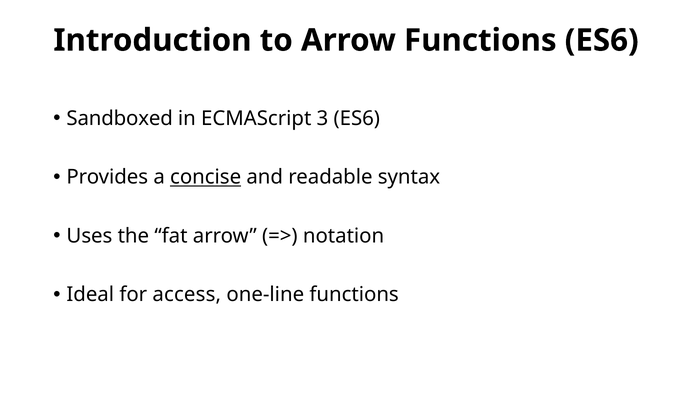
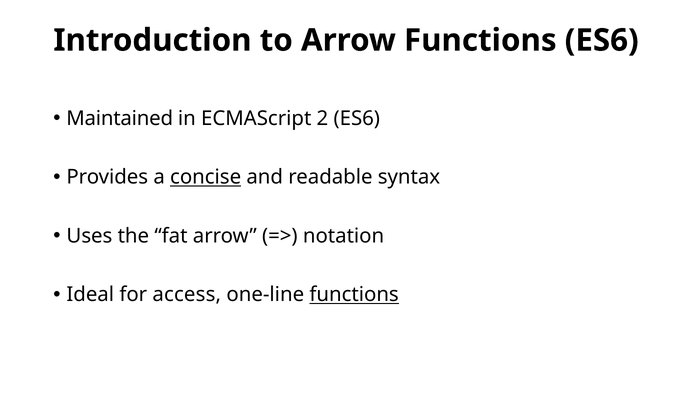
Sandboxed: Sandboxed -> Maintained
3: 3 -> 2
functions at (354, 294) underline: none -> present
